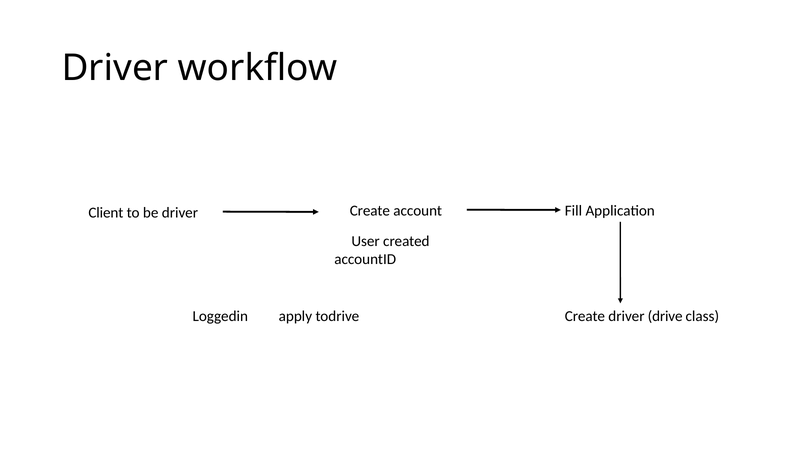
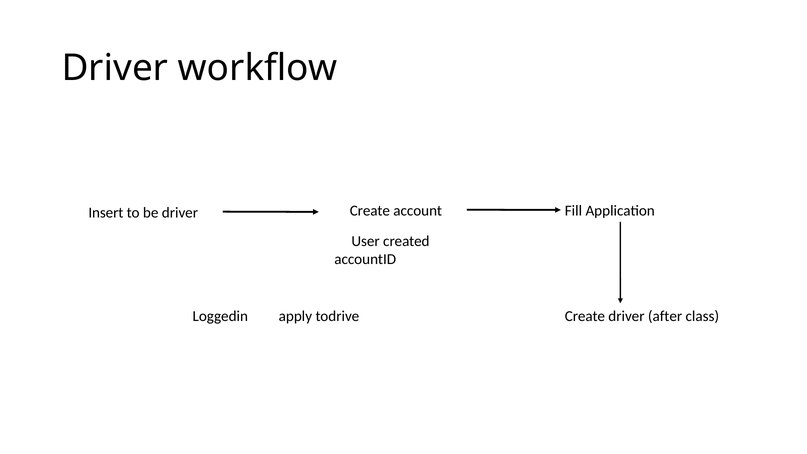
Client: Client -> Insert
drive: drive -> after
